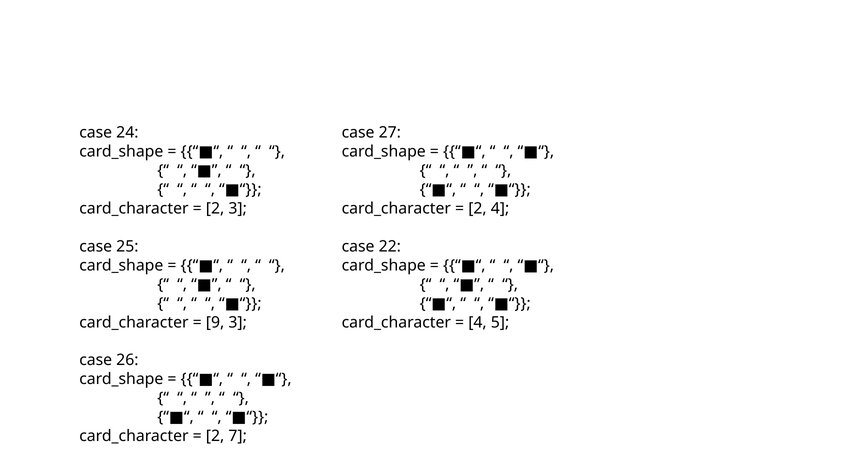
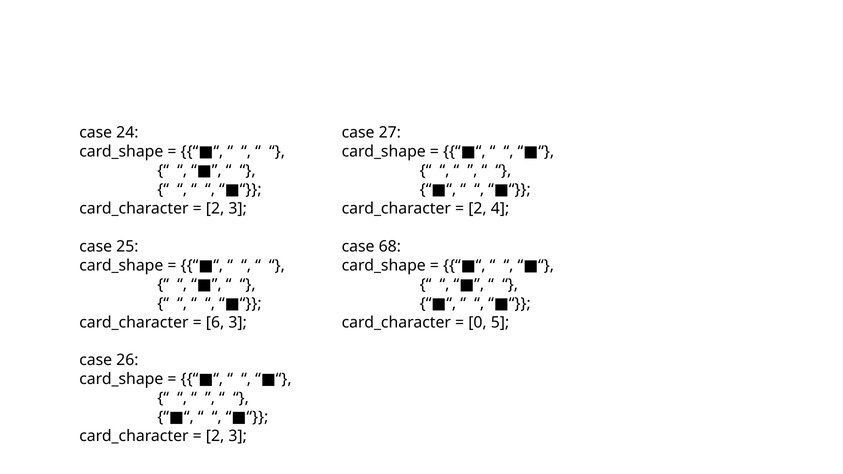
22: 22 -> 68
9: 9 -> 6
4 at (478, 322): 4 -> 0
7 at (238, 436): 7 -> 3
